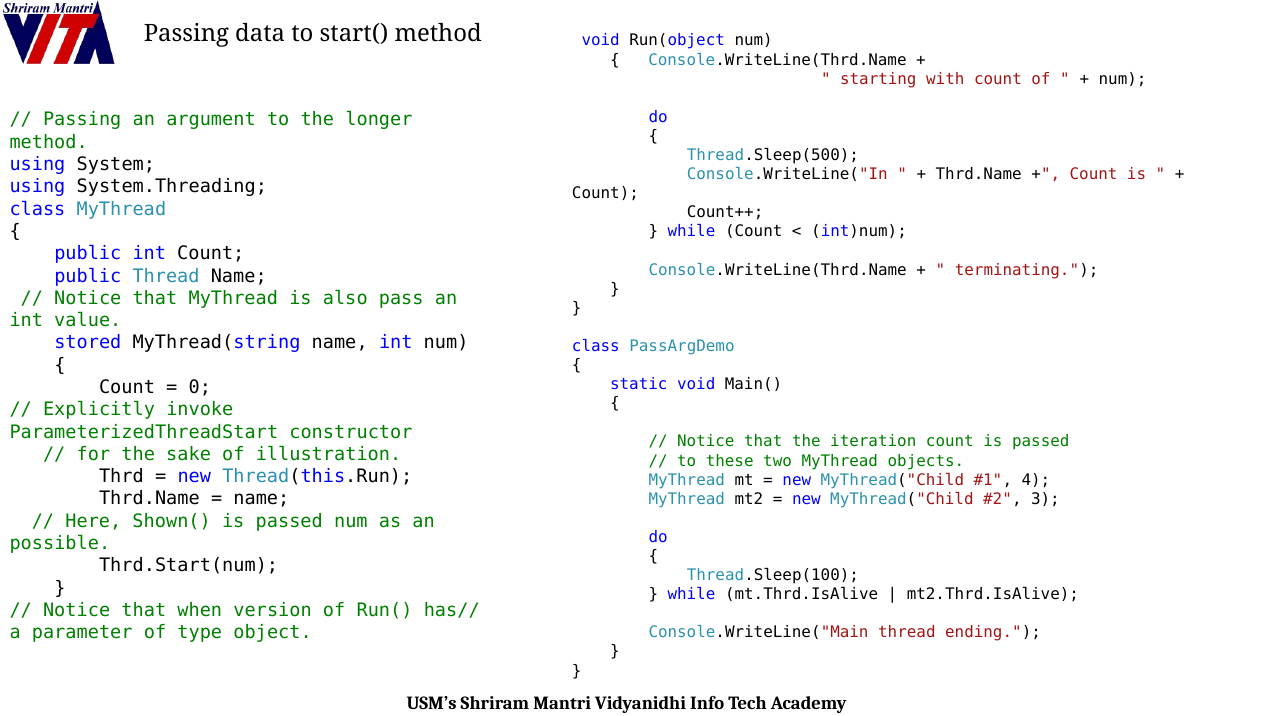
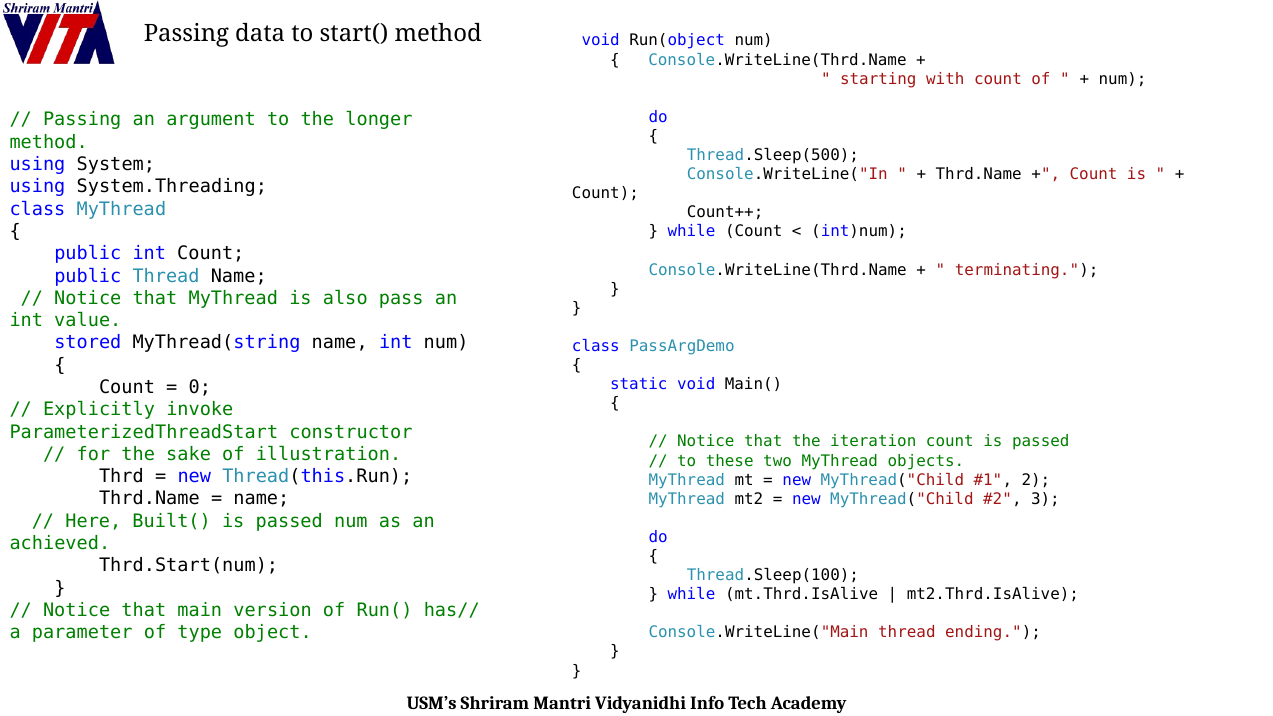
4: 4 -> 2
Shown(: Shown( -> Built(
possible: possible -> achieved
when: when -> main
